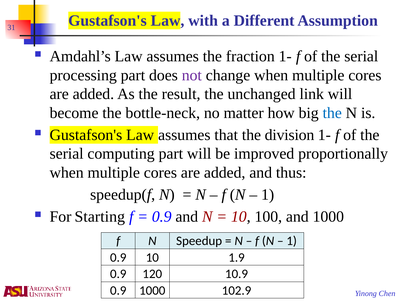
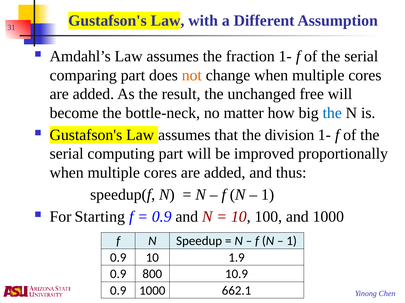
processing: processing -> comparing
not colour: purple -> orange
link: link -> free
120: 120 -> 800
102.9: 102.9 -> 662.1
